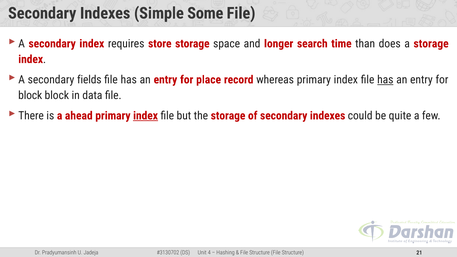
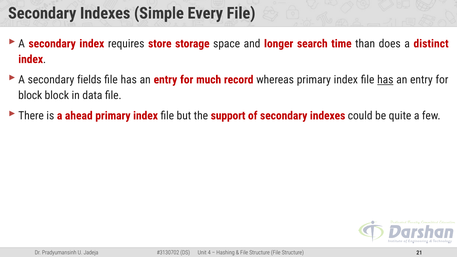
Some: Some -> Every
a storage: storage -> distinct
place: place -> much
index at (146, 116) underline: present -> none
the storage: storage -> support
